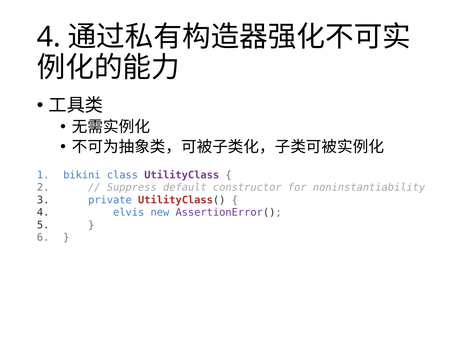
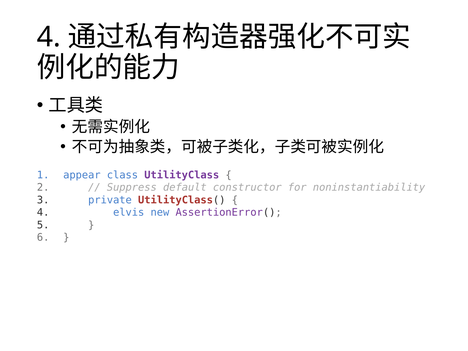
bikini: bikini -> appear
